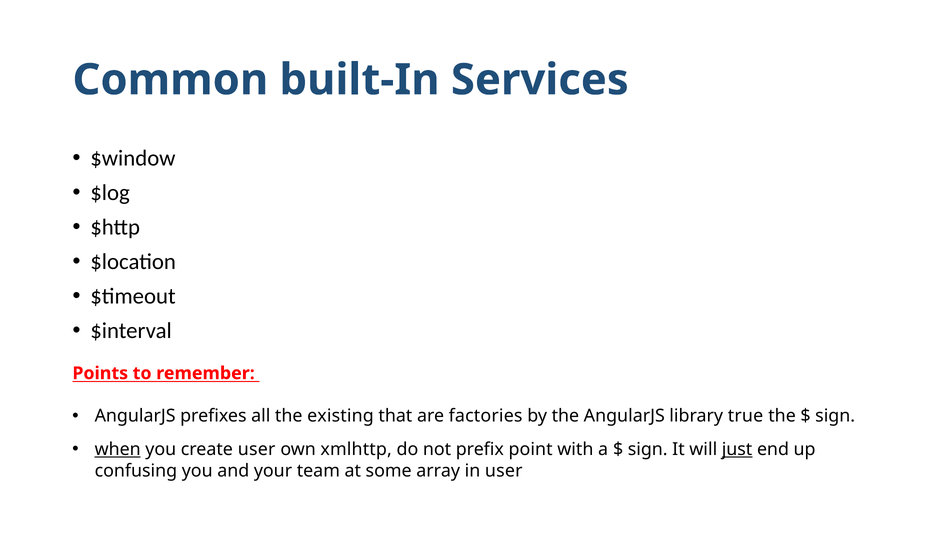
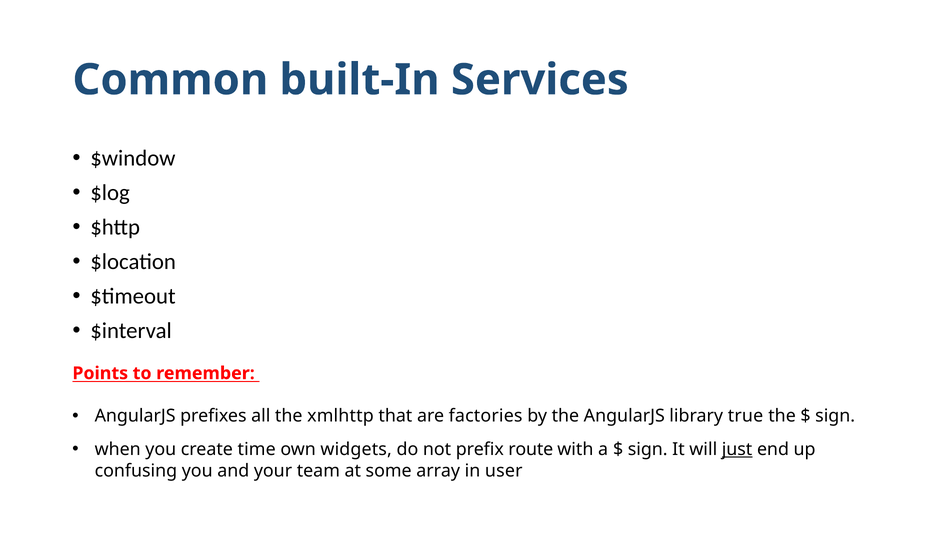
existing: existing -> xmlhttp
when underline: present -> none
create user: user -> time
xmlhttp: xmlhttp -> widgets
point: point -> route
